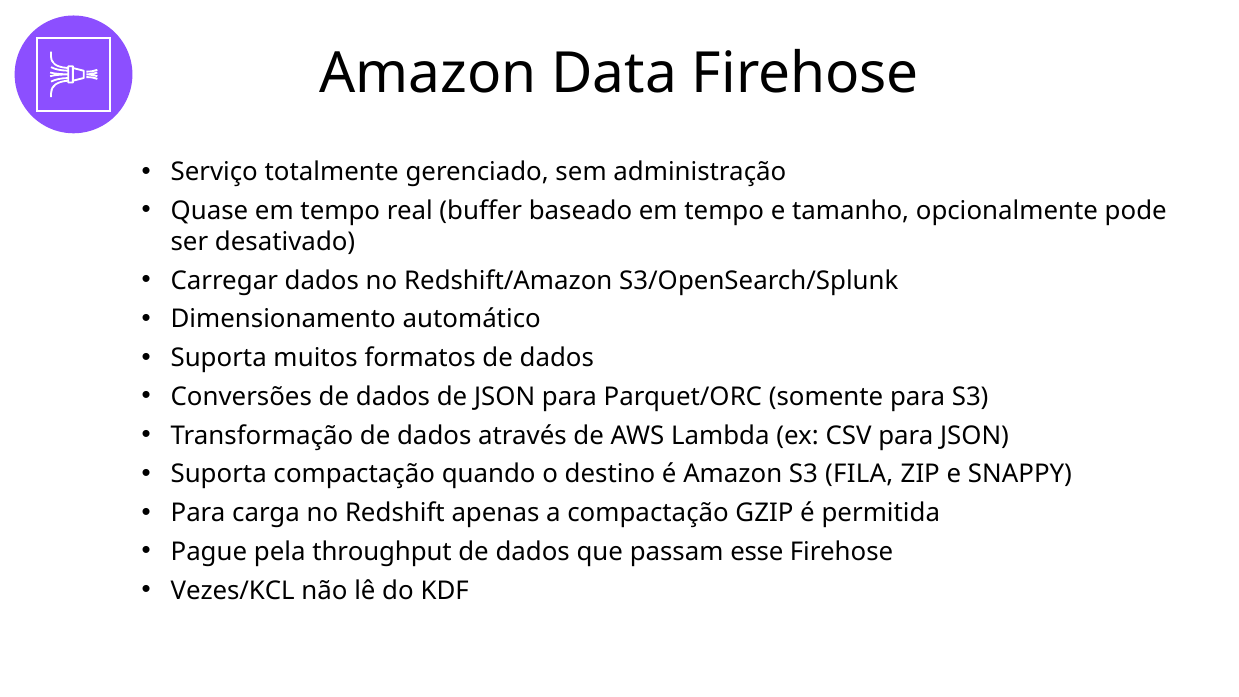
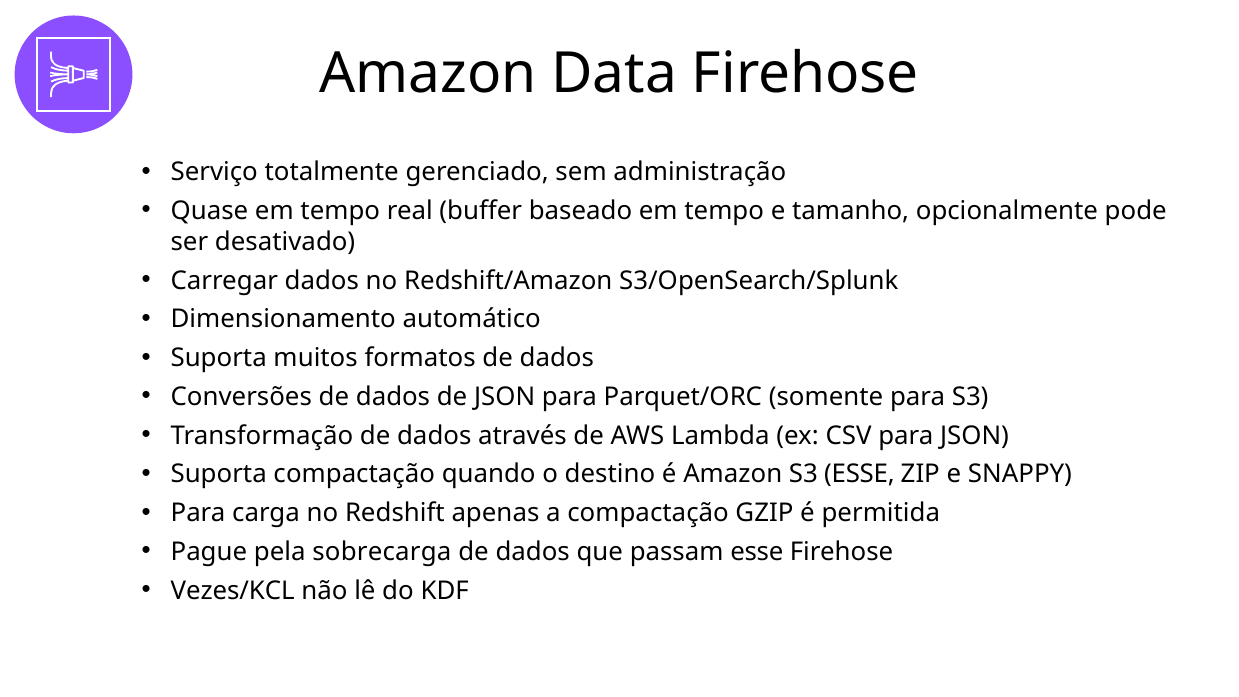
S3 FILA: FILA -> ESSE
throughput: throughput -> sobrecarga
